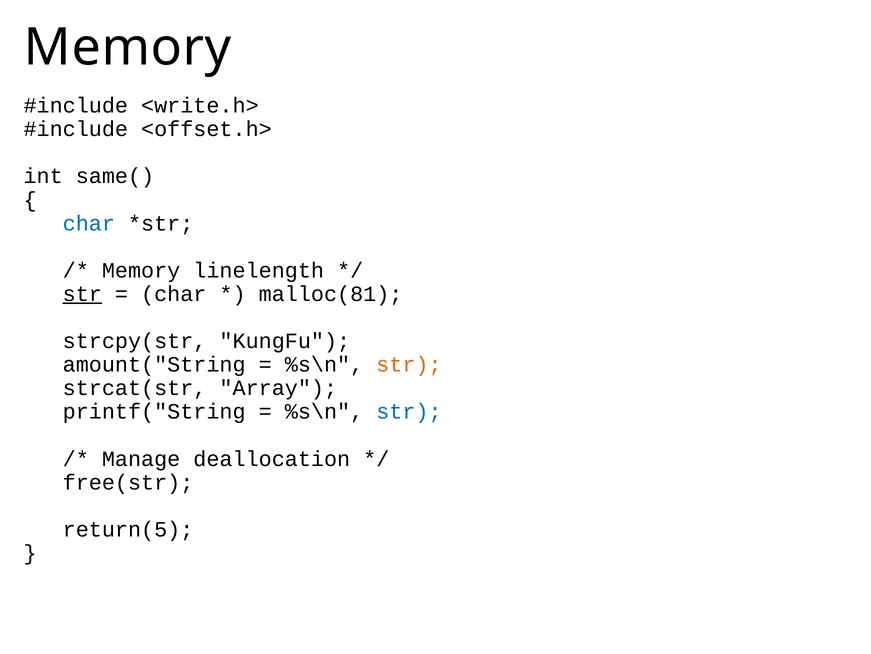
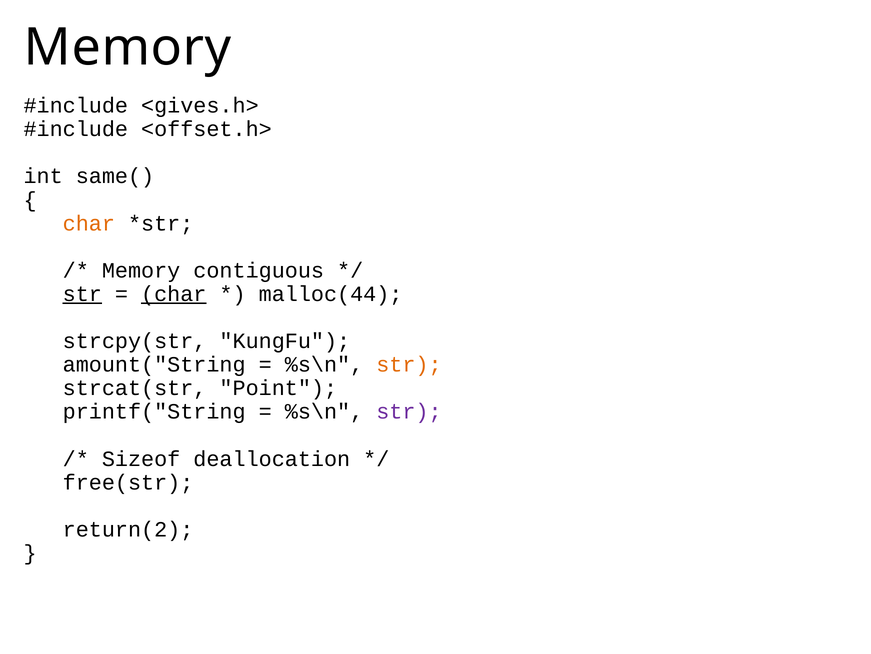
<write.h>: <write.h> -> <gives.h>
char at (89, 223) colour: blue -> orange
linelength: linelength -> contiguous
char at (174, 294) underline: none -> present
malloc(81: malloc(81 -> malloc(44
Array: Array -> Point
str at (409, 411) colour: blue -> purple
Manage: Manage -> Sizeof
return(5: return(5 -> return(2
